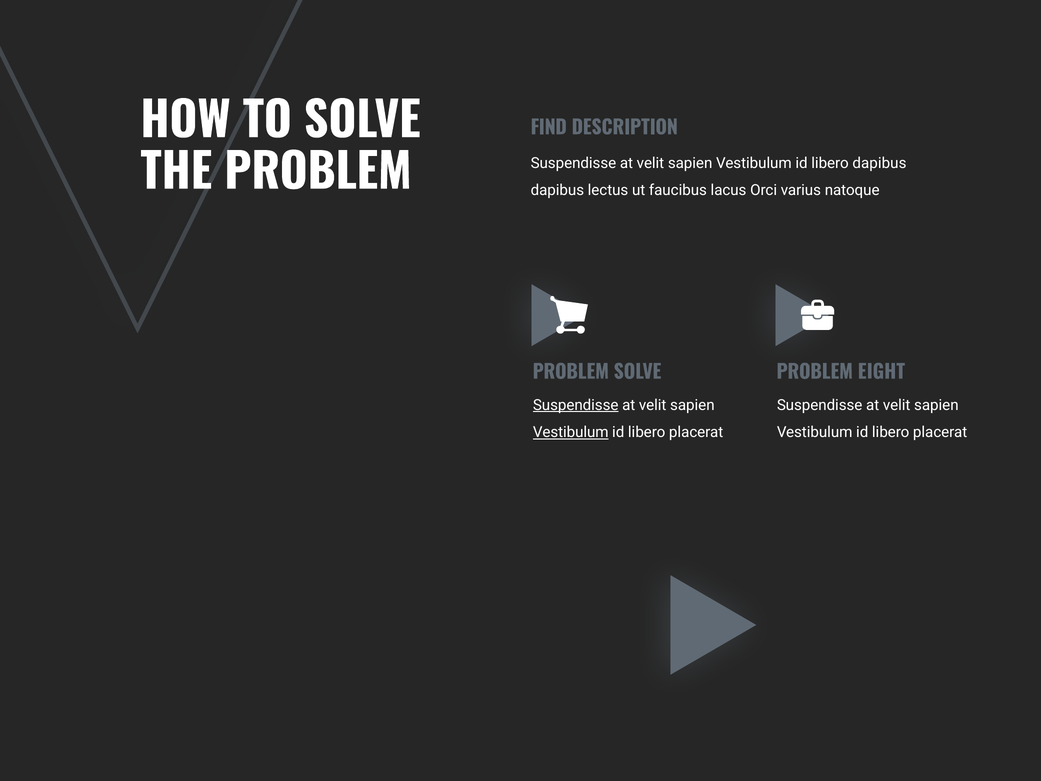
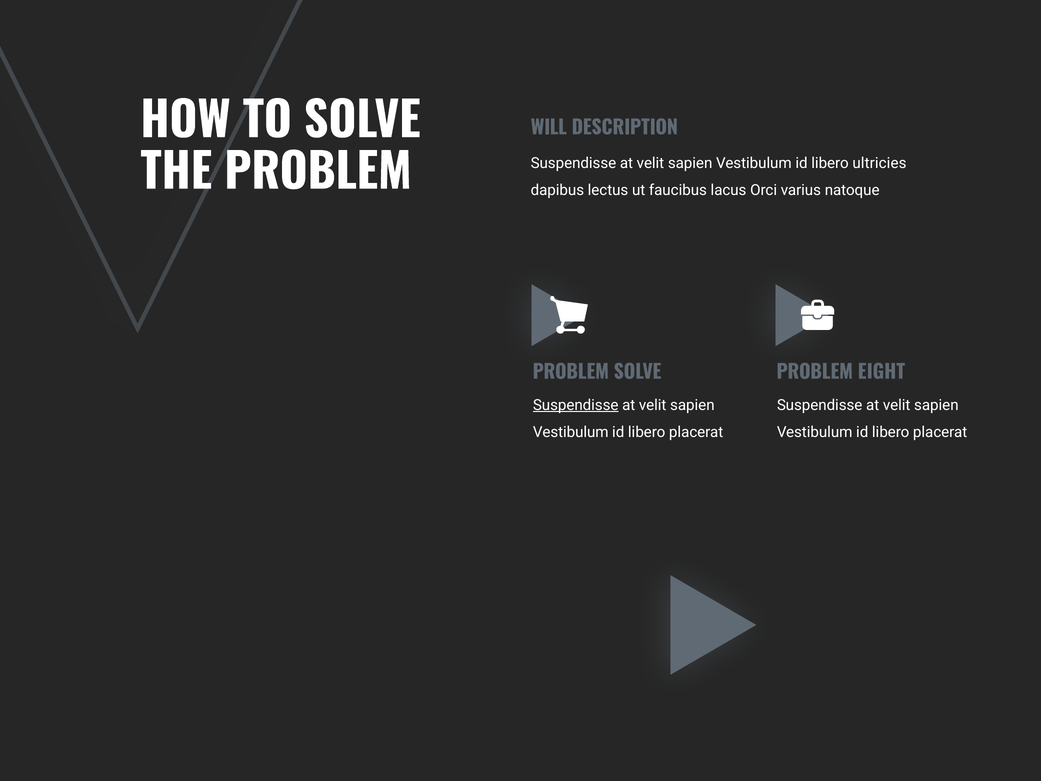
FIND: FIND -> WILL
libero dapibus: dapibus -> ultricies
Vestibulum at (571, 432) underline: present -> none
